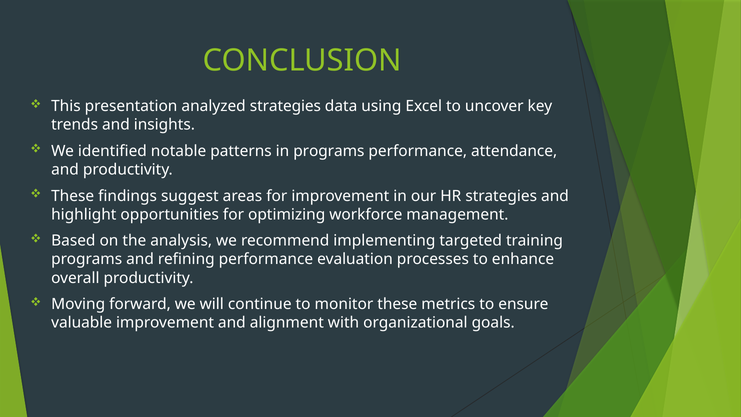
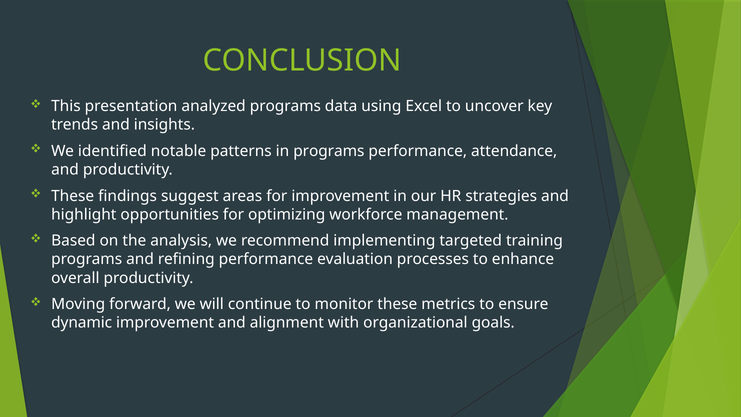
analyzed strategies: strategies -> programs
valuable: valuable -> dynamic
